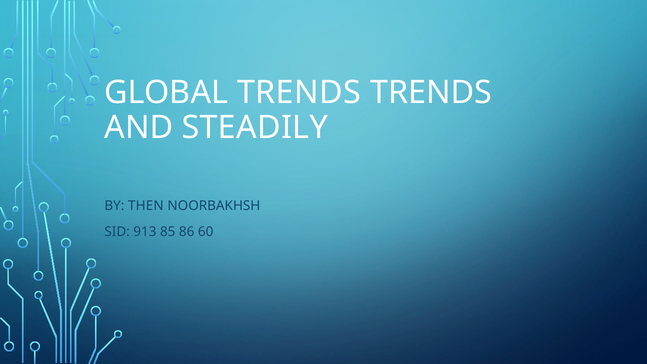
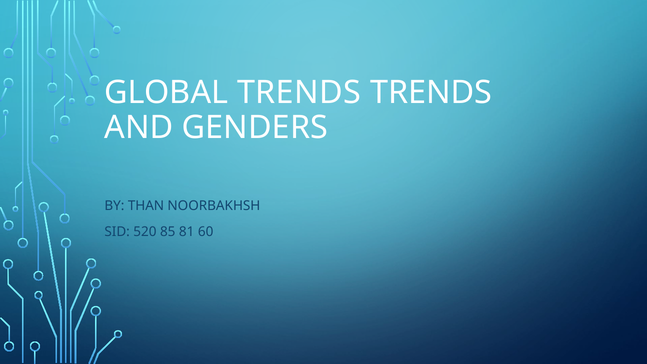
STEADILY: STEADILY -> GENDERS
THEN: THEN -> THAN
913: 913 -> 520
86: 86 -> 81
